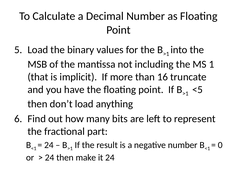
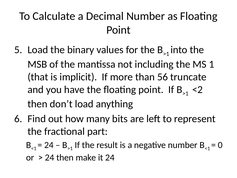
16: 16 -> 56
<5: <5 -> <2
